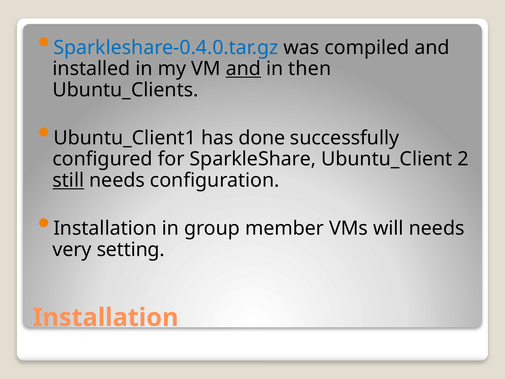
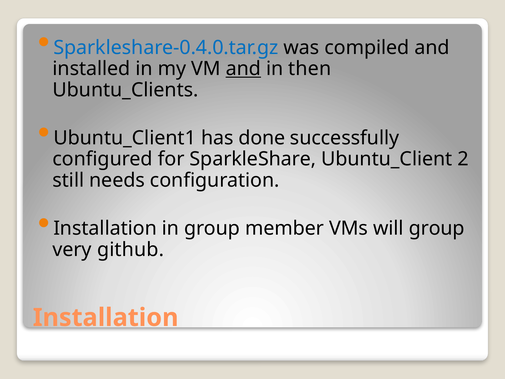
still underline: present -> none
will needs: needs -> group
setting: setting -> github
